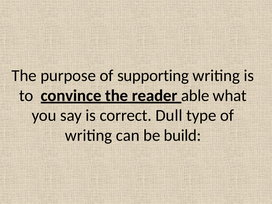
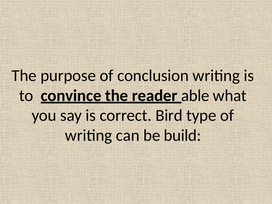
supporting: supporting -> conclusion
Dull: Dull -> Bird
